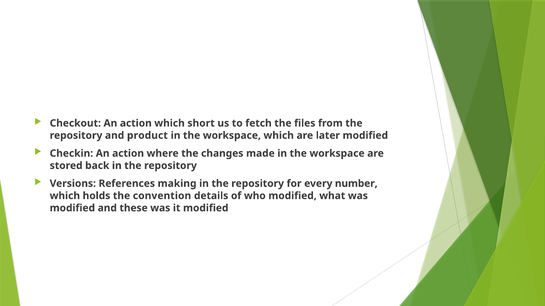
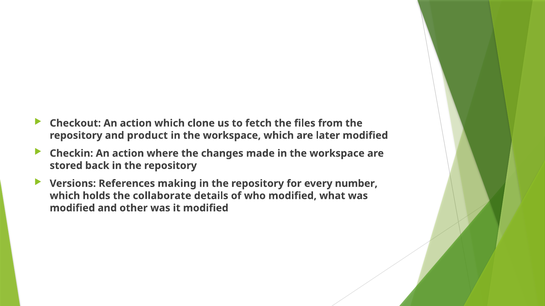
short: short -> clone
convention: convention -> collaborate
these: these -> other
